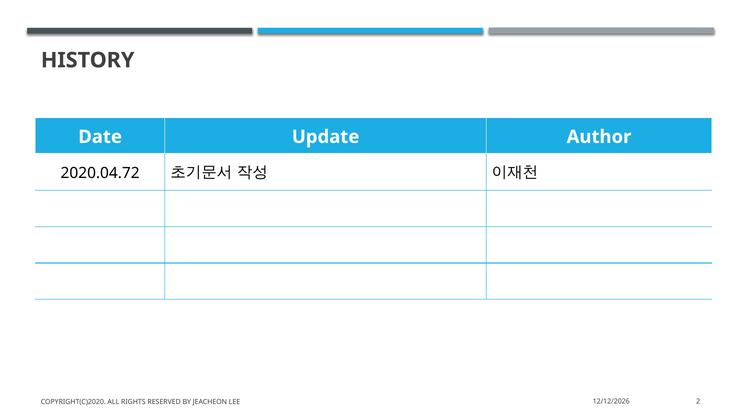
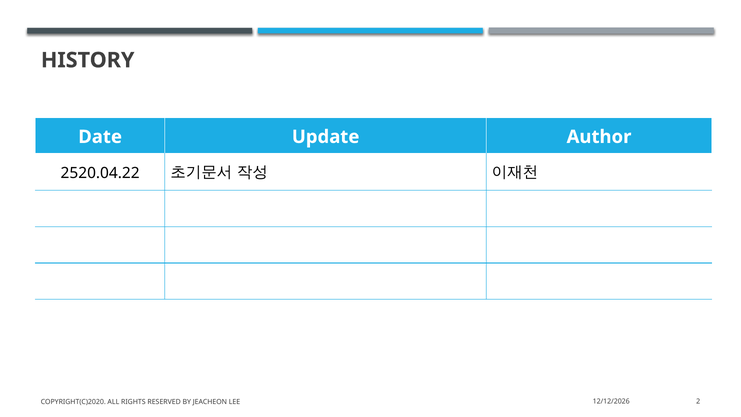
2020.04.72: 2020.04.72 -> 2520.04.22
